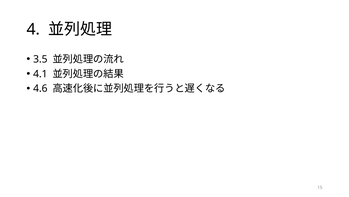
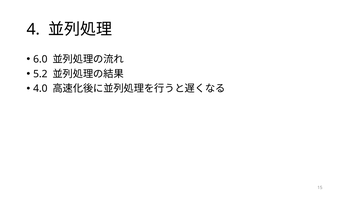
3.5: 3.5 -> 6.0
4.1: 4.1 -> 5.2
4.6: 4.6 -> 4.0
